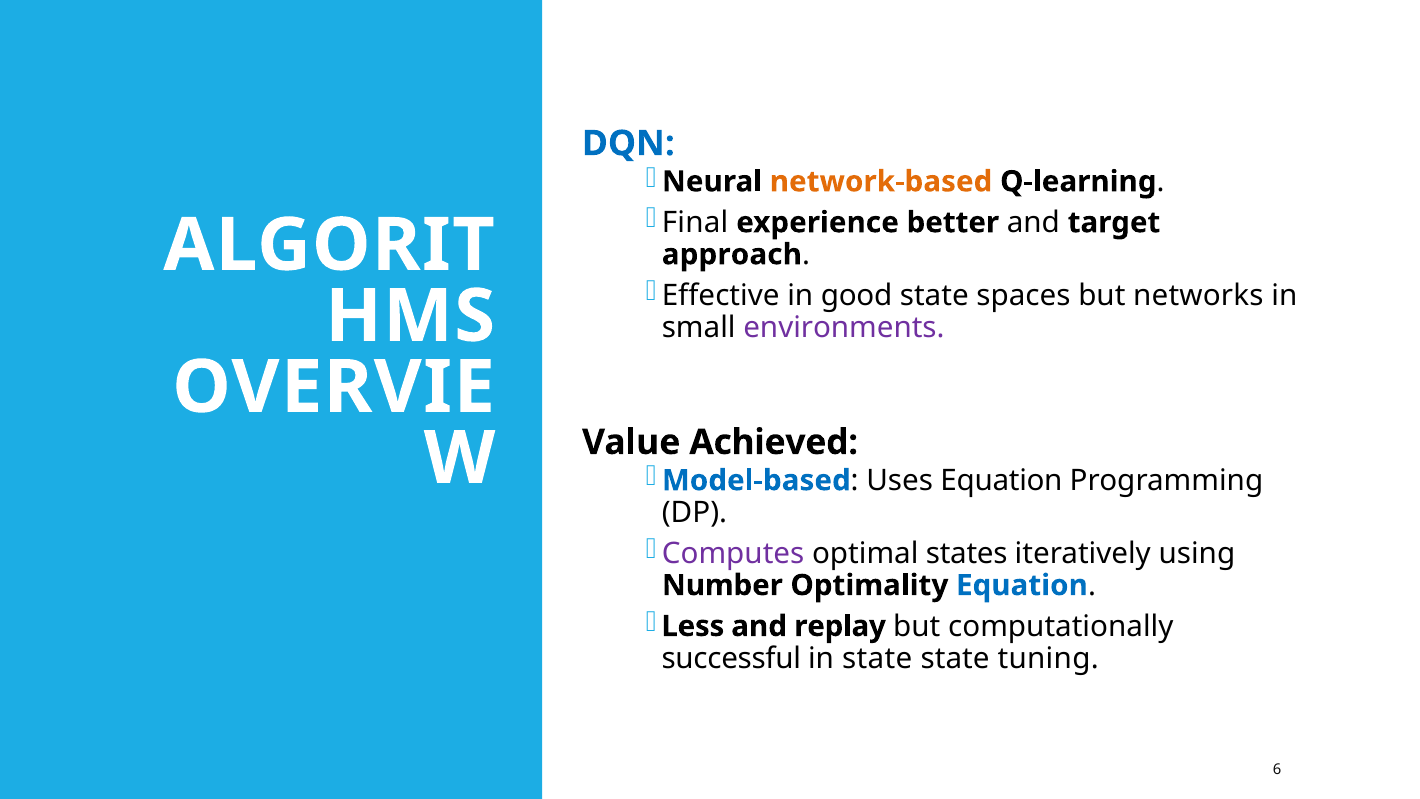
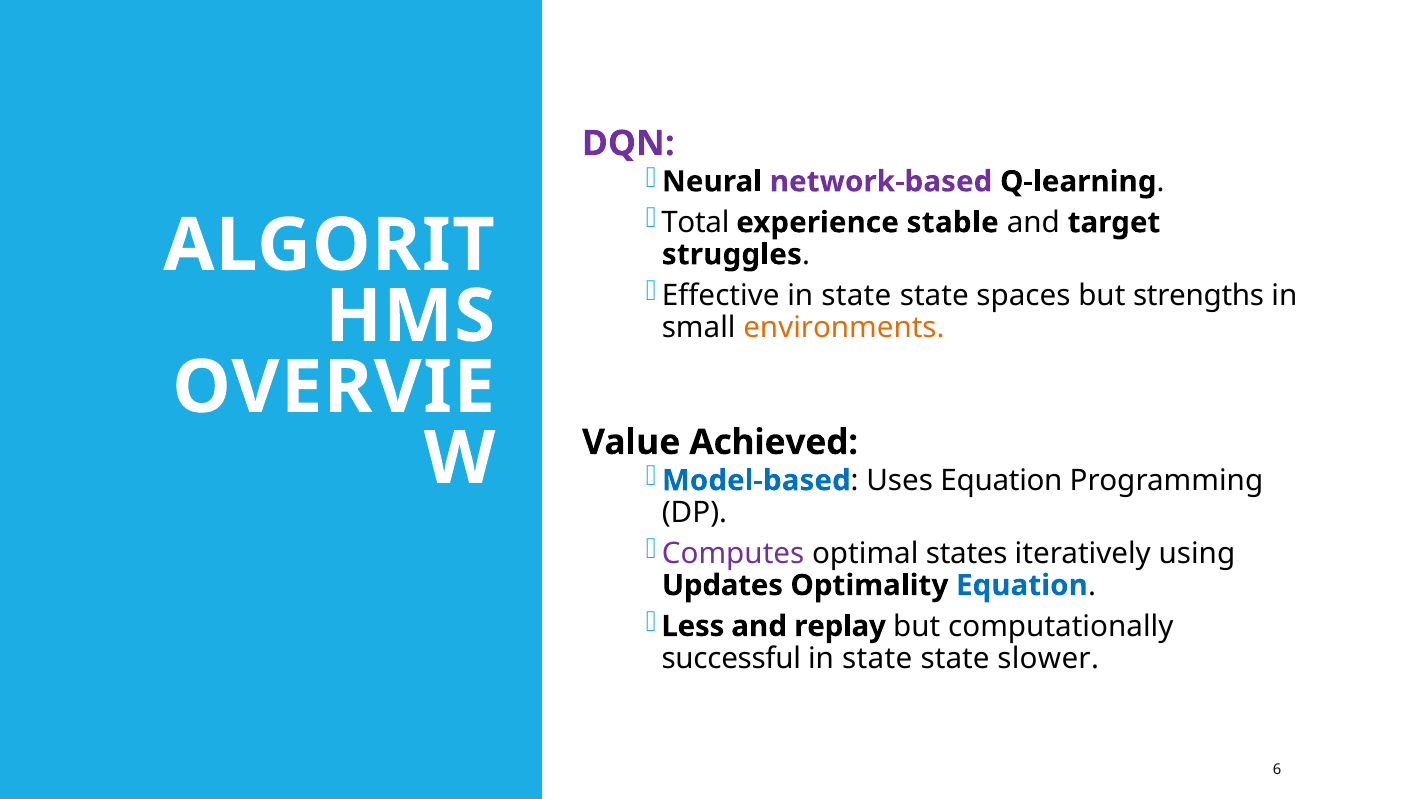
DQN colour: blue -> purple
network-based colour: orange -> purple
Final: Final -> Total
better: better -> stable
approach: approach -> struggles
Effective in good: good -> state
networks: networks -> strengths
environments colour: purple -> orange
Number: Number -> Updates
tuning: tuning -> slower
